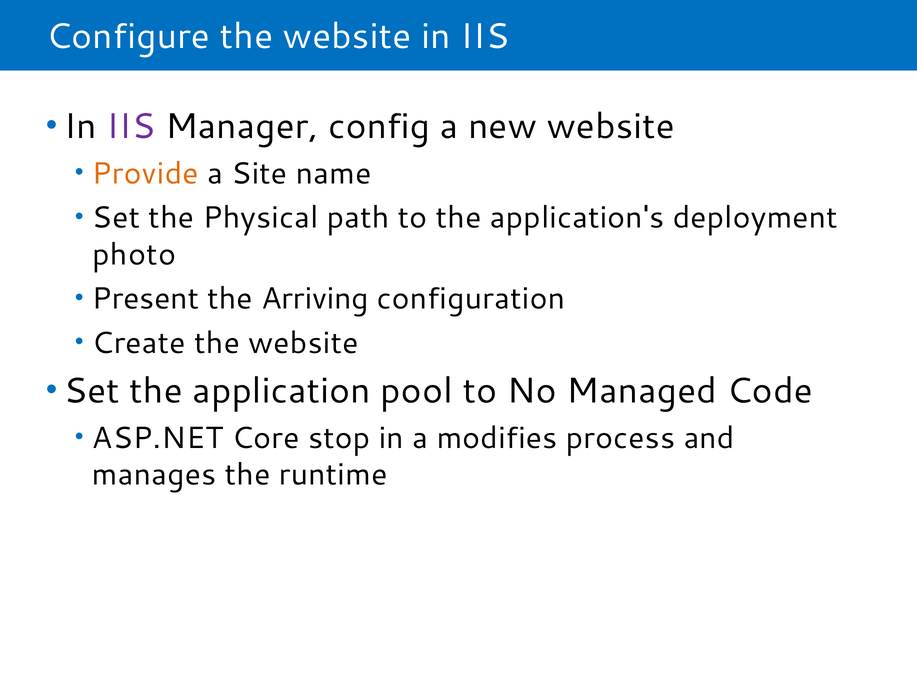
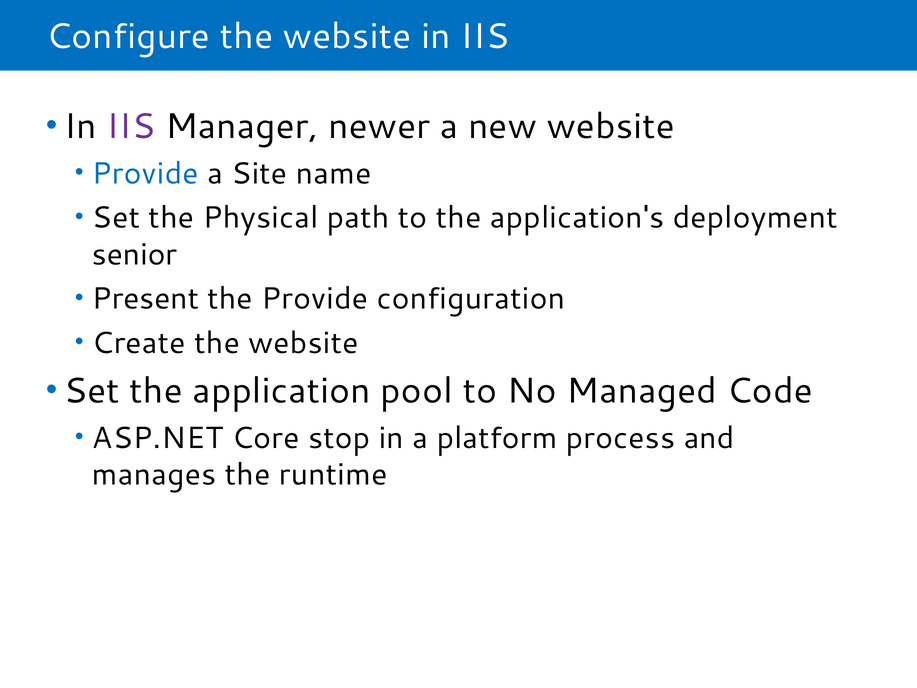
config: config -> newer
Provide at (145, 173) colour: orange -> blue
photo: photo -> senior
the Arriving: Arriving -> Provide
modifies: modifies -> platform
